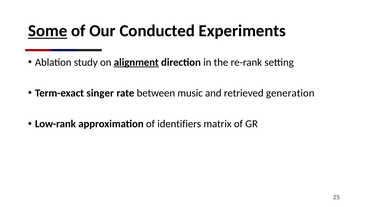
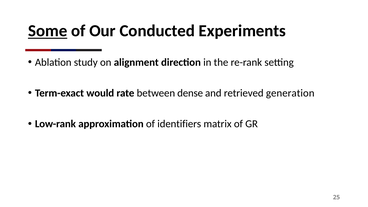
alignment underline: present -> none
singer: singer -> would
music: music -> dense
